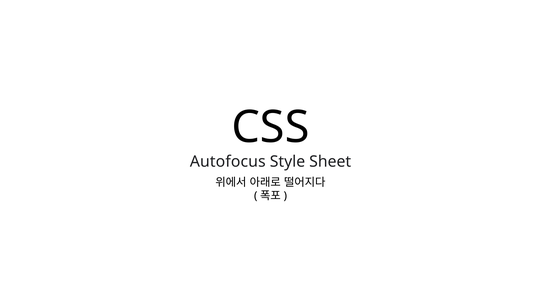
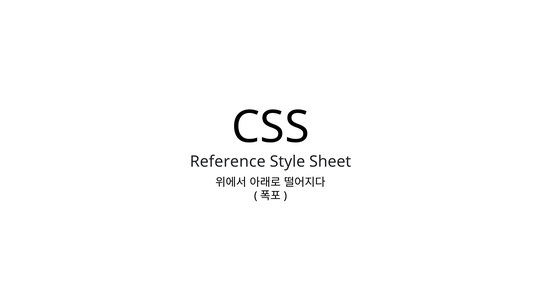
Autofocus: Autofocus -> Reference
